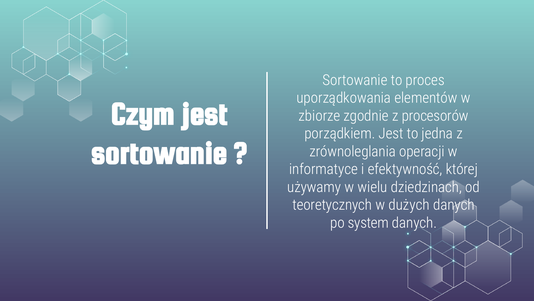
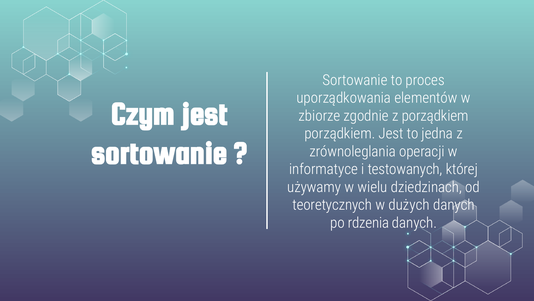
z procesorów: procesorów -> porządkiem
efektywność: efektywność -> testowanych
system: system -> rdzenia
